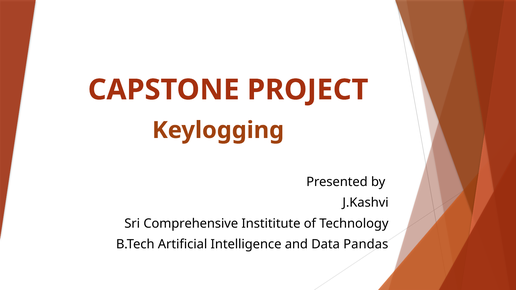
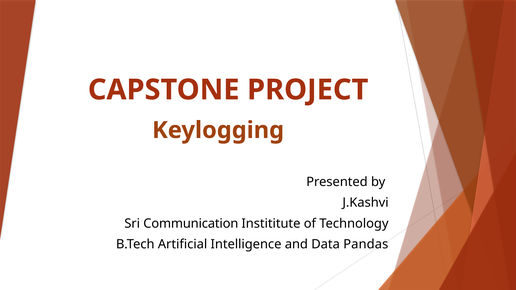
Comprehensive: Comprehensive -> Communication
